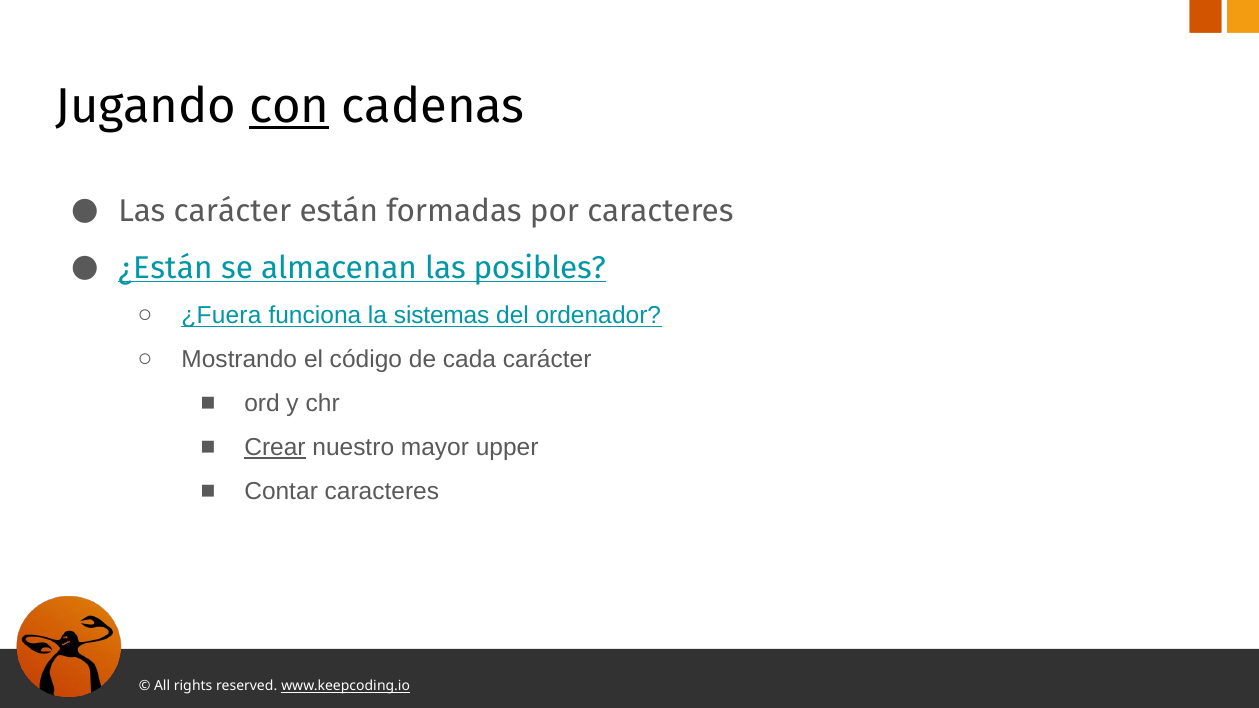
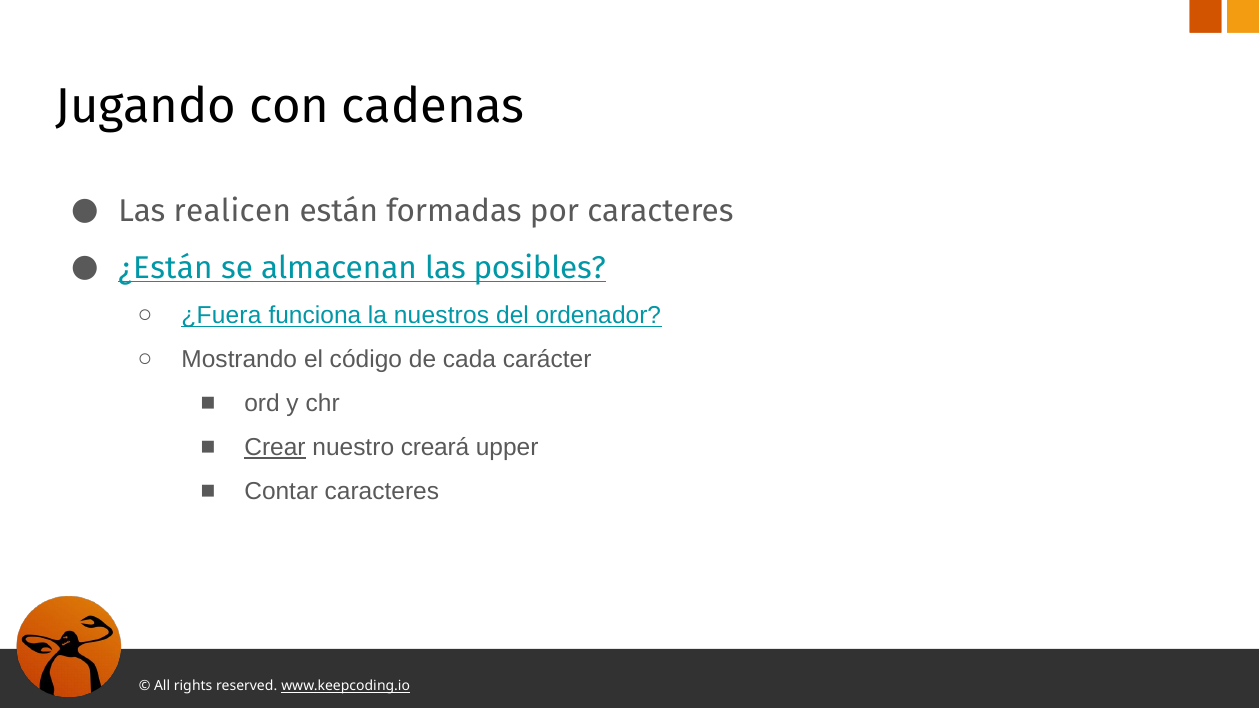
con underline: present -> none
Las carácter: carácter -> realicen
sistemas: sistemas -> nuestros
mayor: mayor -> creará
